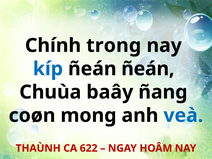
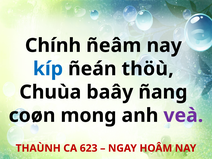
trong: trong -> ñeâm
ñeán ñeán: ñeán -> thöù
veà colour: blue -> purple
622: 622 -> 623
